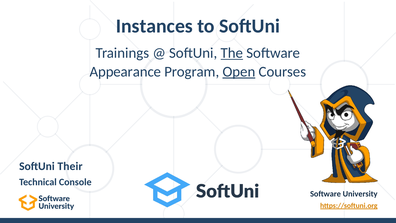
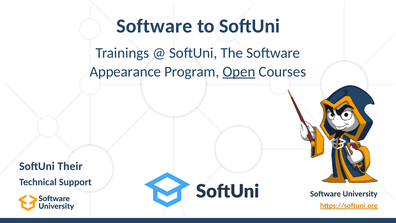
Instances at (154, 26): Instances -> Software
The underline: present -> none
Console: Console -> Support
